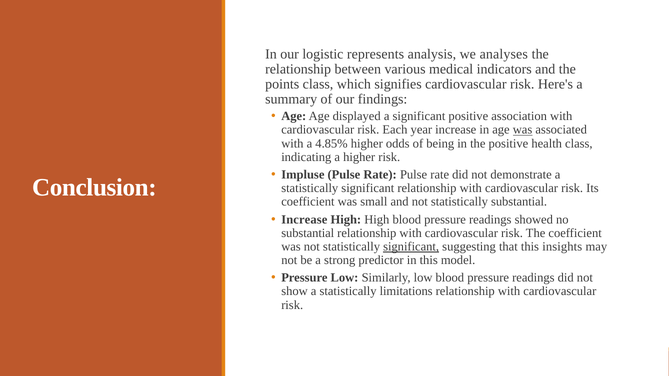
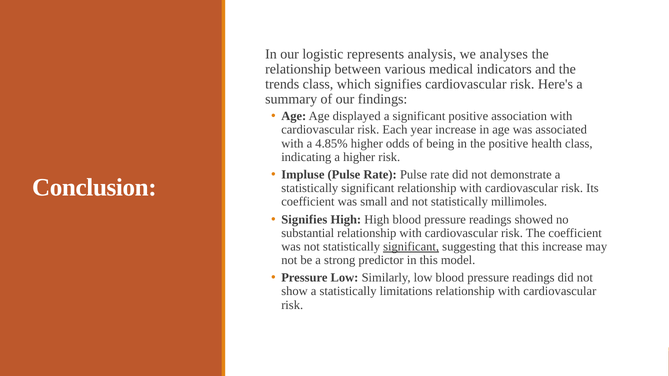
points: points -> trends
was at (523, 130) underline: present -> none
statistically substantial: substantial -> millimoles
Increase at (304, 220): Increase -> Signifies
this insights: insights -> increase
